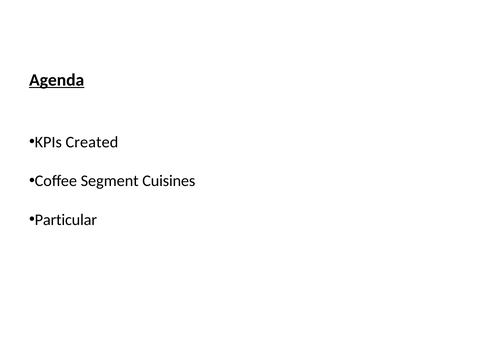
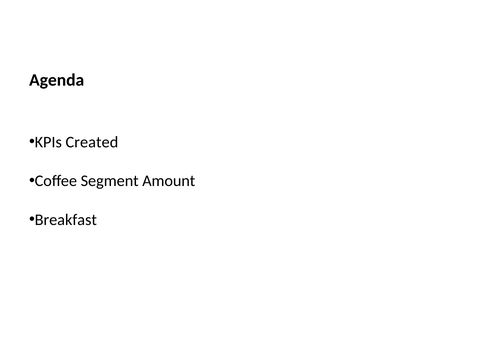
Agenda underline: present -> none
Cuisines: Cuisines -> Amount
Particular: Particular -> Breakfast
